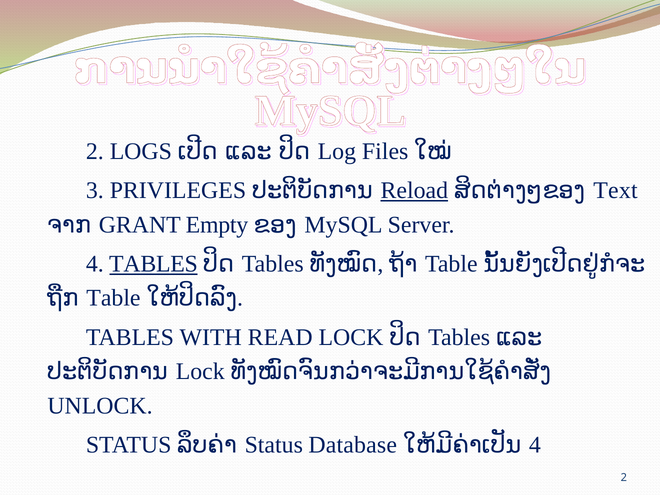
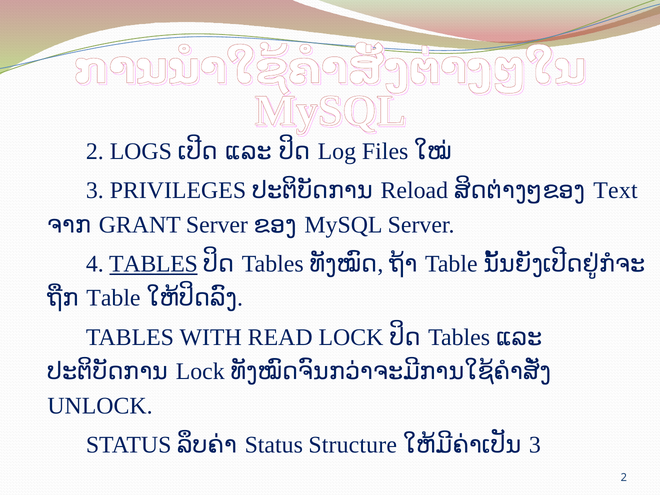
Reload underline: present -> none
GRANT Empty: Empty -> Server
Database: Database -> Structure
4 at (535, 445): 4 -> 3
